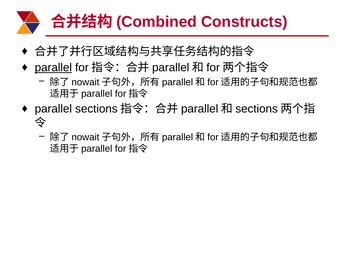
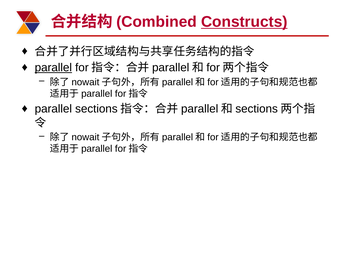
Constructs underline: none -> present
